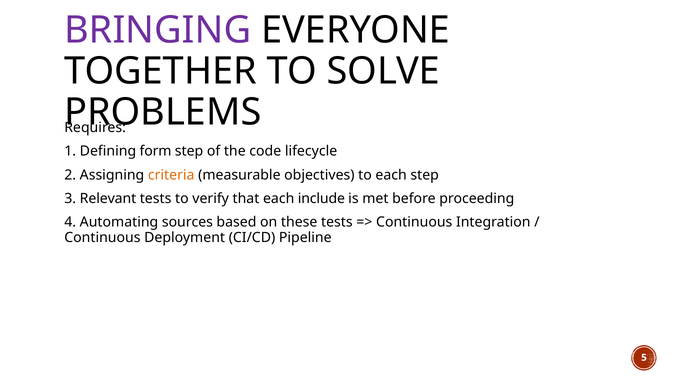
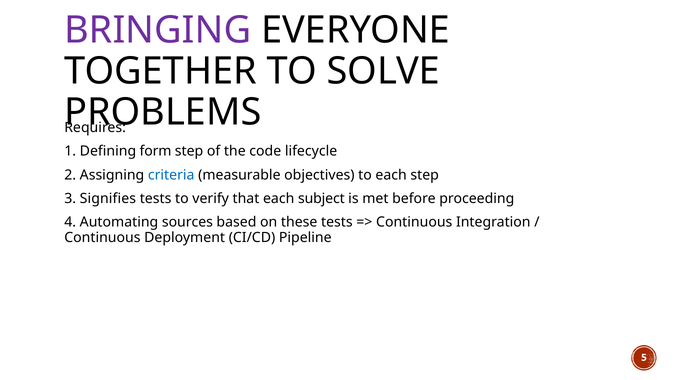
criteria colour: orange -> blue
Relevant: Relevant -> Signifies
include: include -> subject
